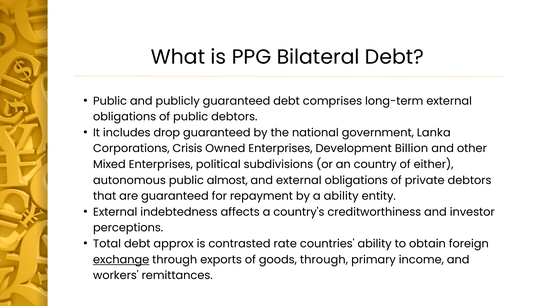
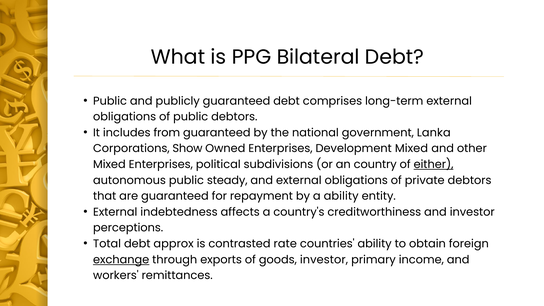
drop: drop -> from
Crisis: Crisis -> Show
Development Billion: Billion -> Mixed
either underline: none -> present
almost: almost -> steady
goods through: through -> investor
